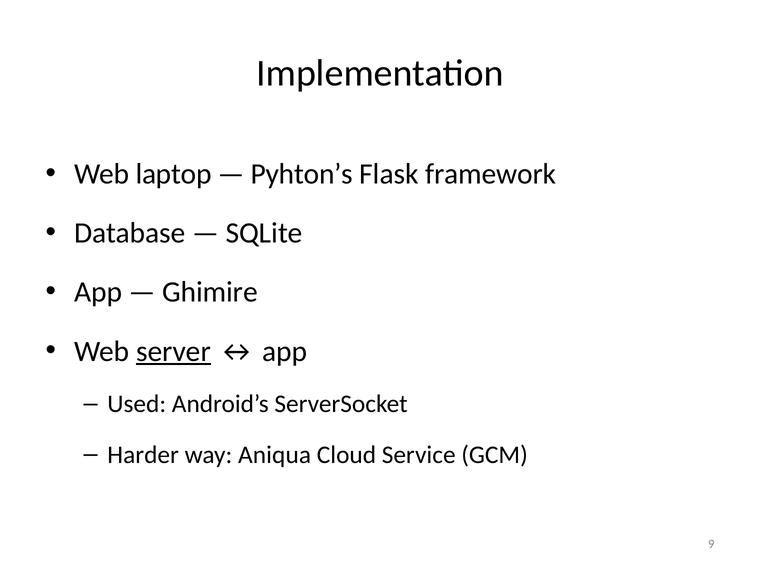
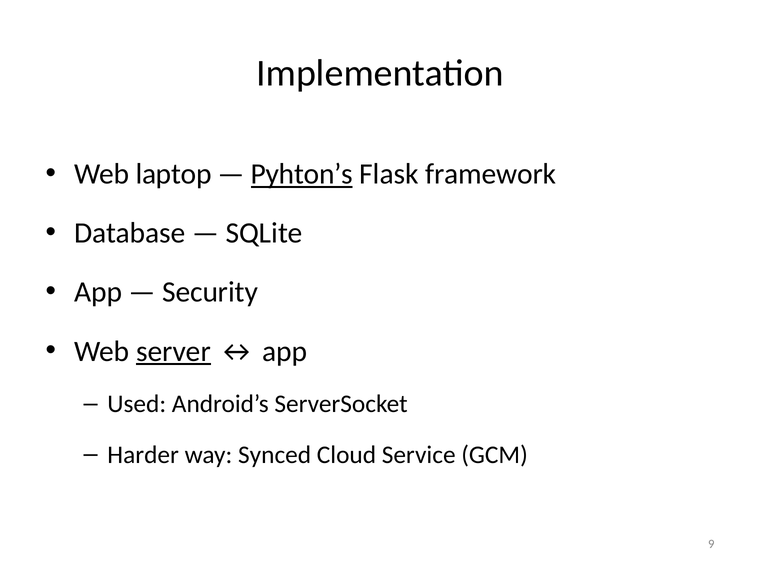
Pyhton’s underline: none -> present
Ghimire: Ghimire -> Security
Aniqua: Aniqua -> Synced
